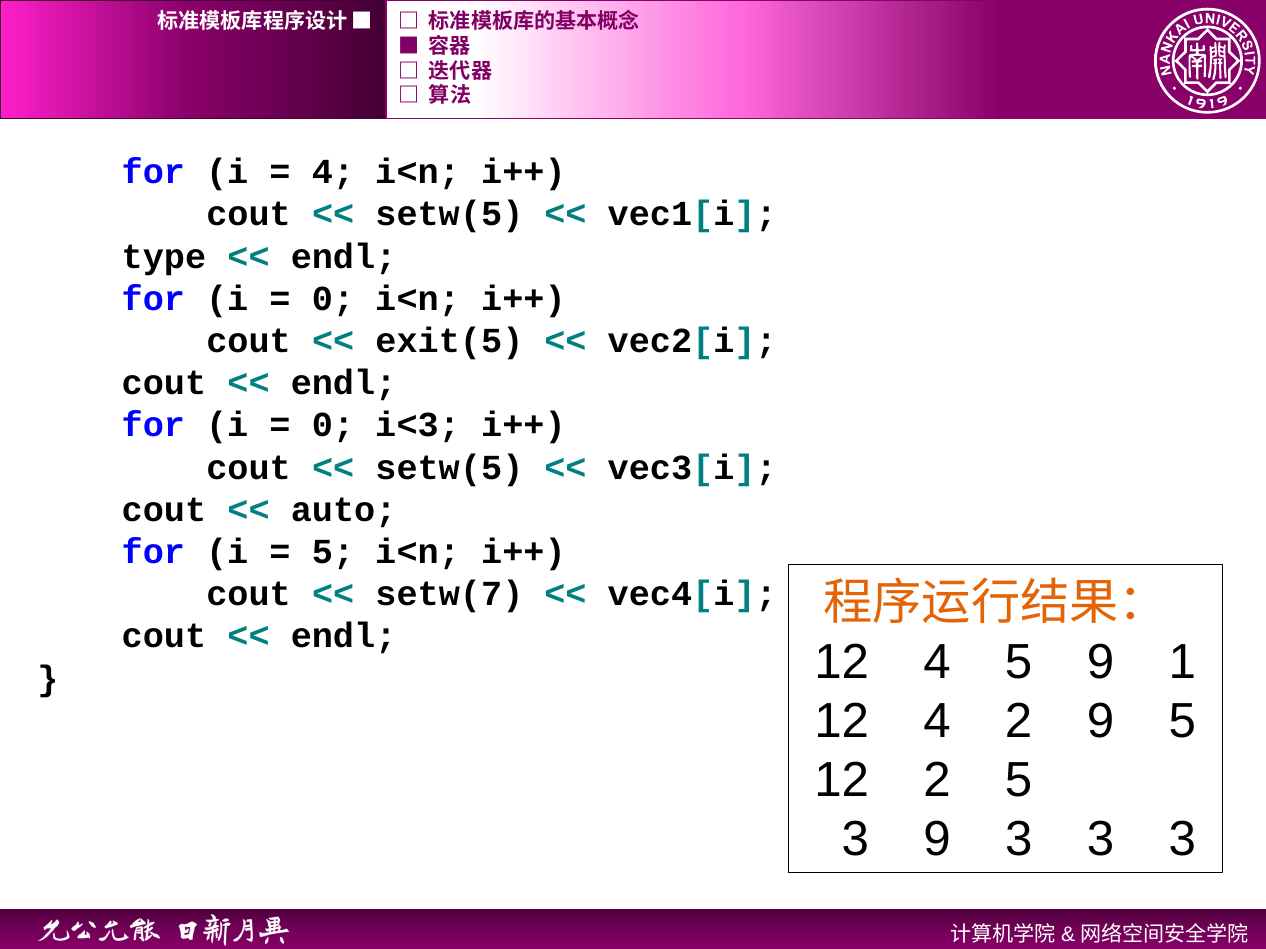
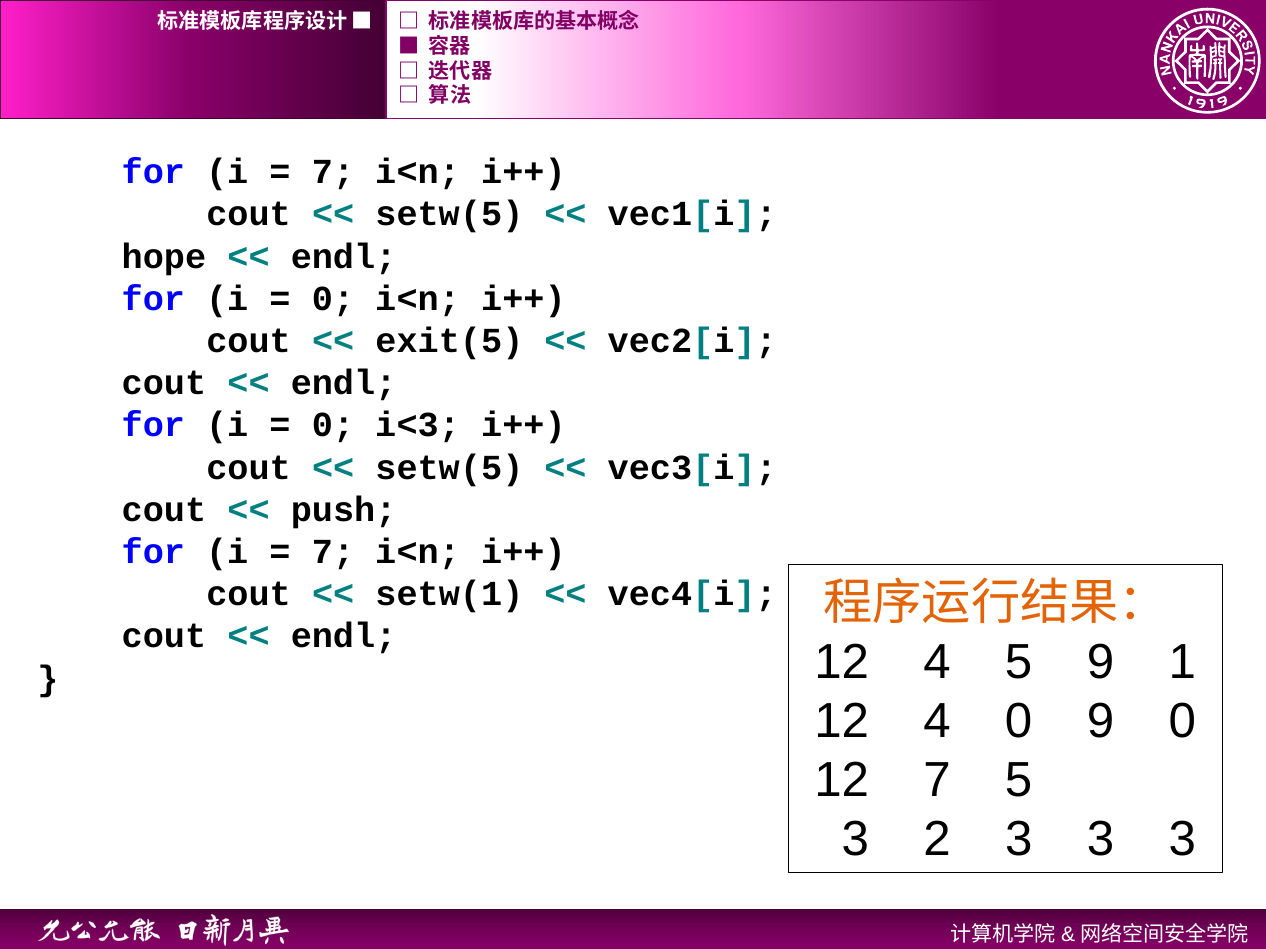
4 at (333, 172): 4 -> 7
type: type -> hope
auto: auto -> push
5 at (333, 552): 5 -> 7
setw(7: setw(7 -> setw(1
4 2: 2 -> 0
9 5: 5 -> 0
12 2: 2 -> 7
3 9: 9 -> 2
